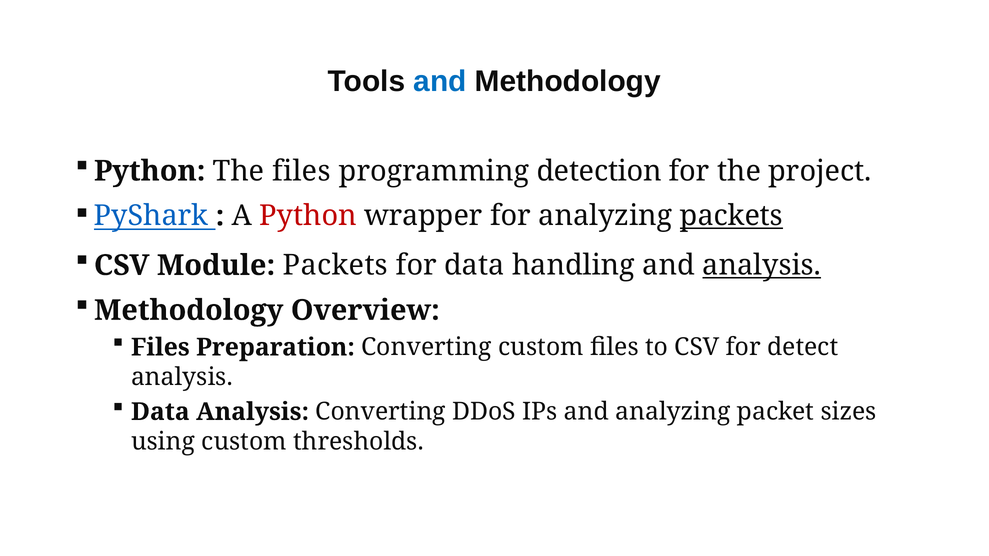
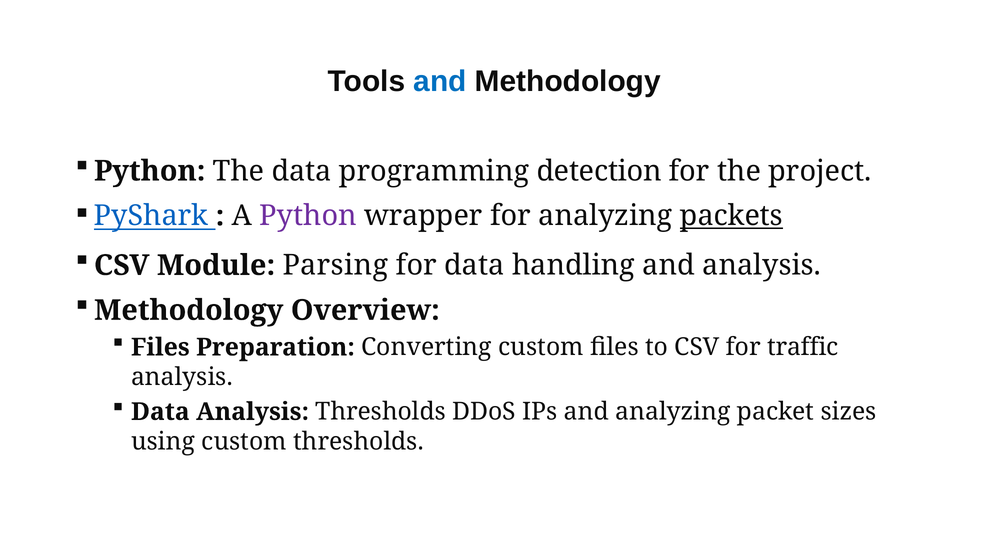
The files: files -> data
Python at (308, 216) colour: red -> purple
Module Packets: Packets -> Parsing
analysis at (762, 266) underline: present -> none
detect: detect -> traffic
Analysis Converting: Converting -> Thresholds
